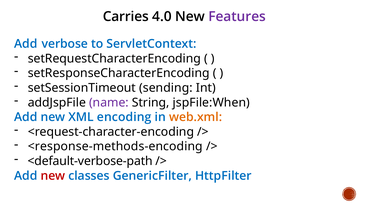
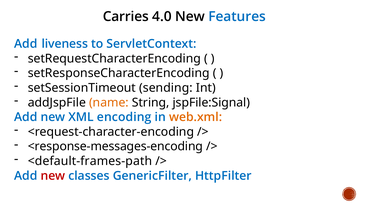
Features colour: purple -> blue
verbose: verbose -> liveness
name colour: purple -> orange
jspFile:When: jspFile:When -> jspFile:Signal
<response-methods-encoding: <response-methods-encoding -> <response-messages-encoding
<default-verbose-path: <default-verbose-path -> <default-frames-path
